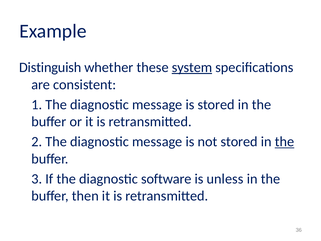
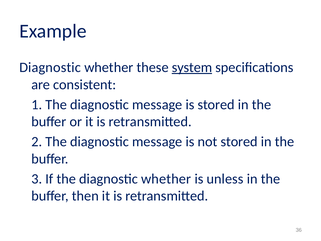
Distinguish at (50, 67): Distinguish -> Diagnostic
the at (285, 142) underline: present -> none
the diagnostic software: software -> whether
